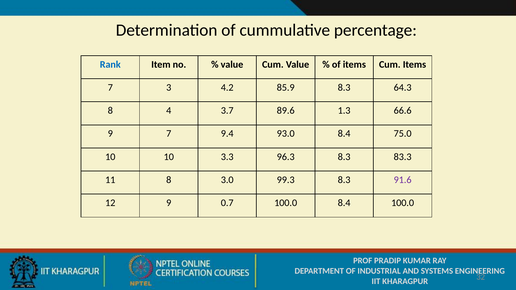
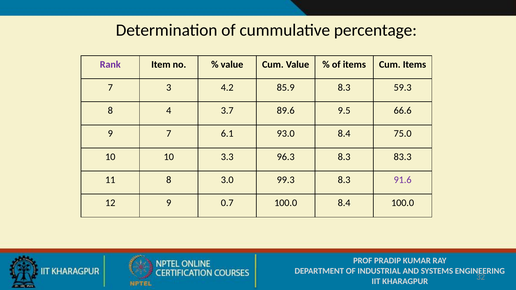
Rank colour: blue -> purple
64.3: 64.3 -> 59.3
1.3: 1.3 -> 9.5
9.4: 9.4 -> 6.1
